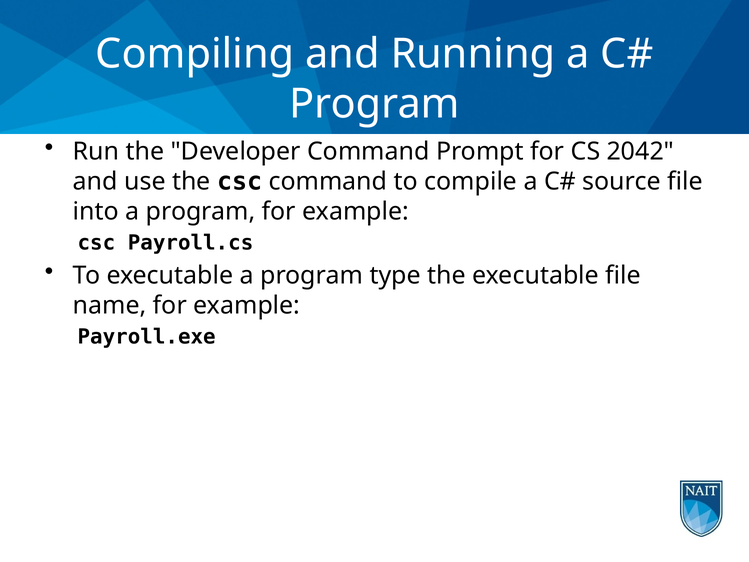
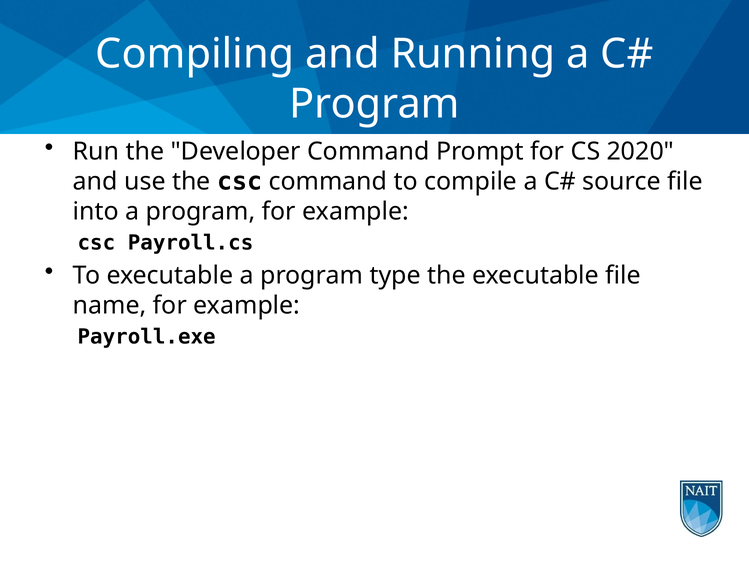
2042: 2042 -> 2020
